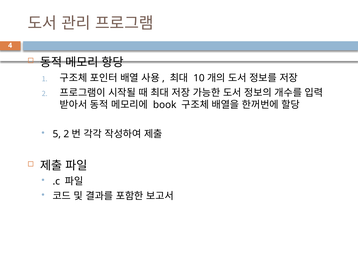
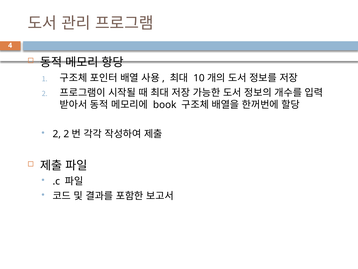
5 at (57, 134): 5 -> 2
